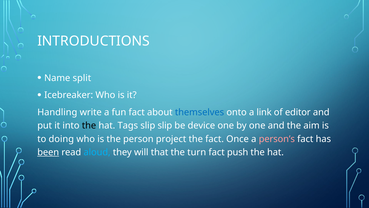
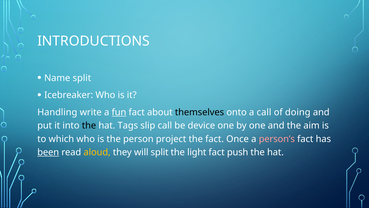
fun underline: none -> present
themselves colour: blue -> black
a link: link -> call
editor: editor -> doing
slip slip: slip -> call
doing: doing -> which
aloud colour: light blue -> yellow
will that: that -> split
turn: turn -> light
